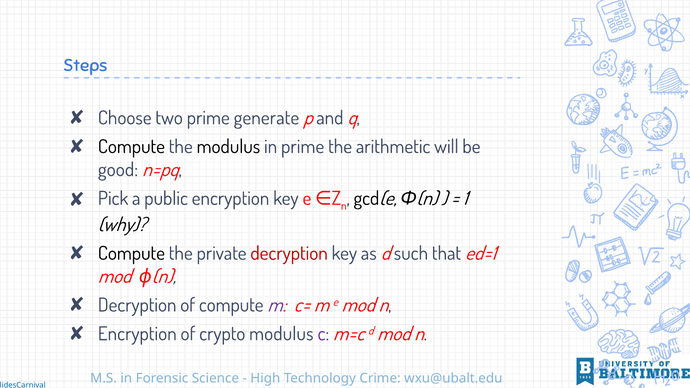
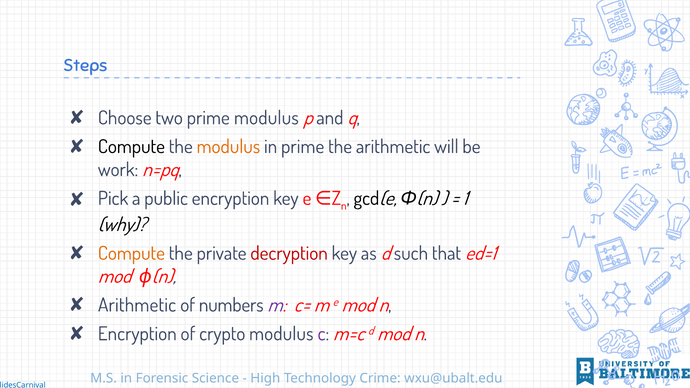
prime generate: generate -> modulus
modulus at (228, 147) colour: black -> orange
good: good -> work
Compute at (131, 254) colour: black -> orange
Decryption at (137, 305): Decryption -> Arithmetic
of compute: compute -> numbers
